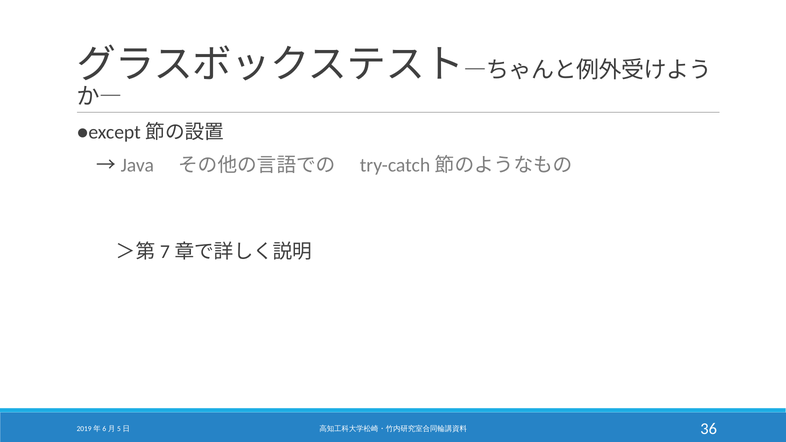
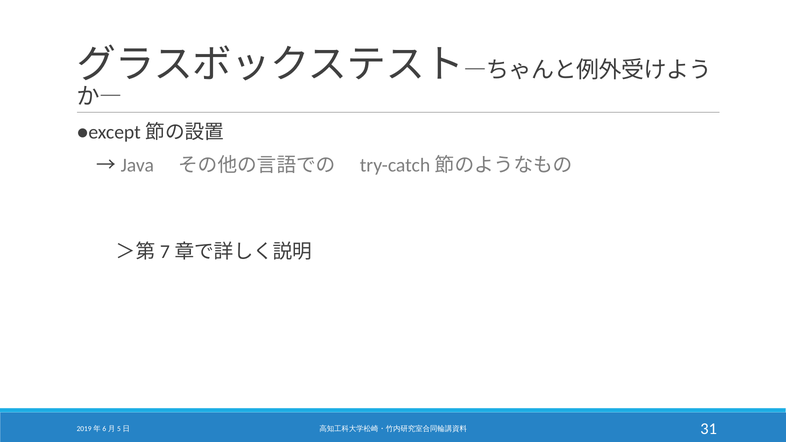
36: 36 -> 31
